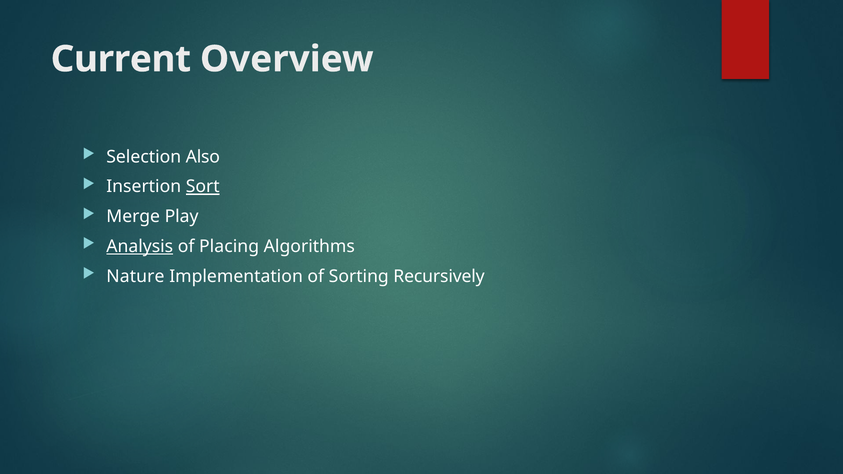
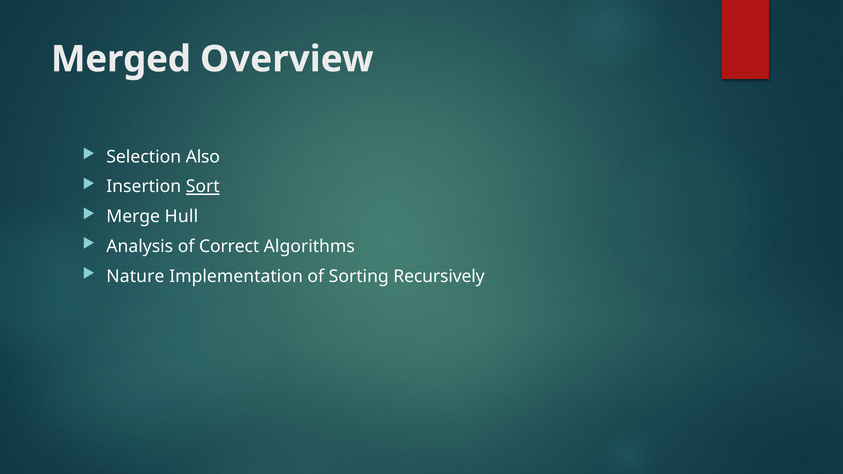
Current: Current -> Merged
Play: Play -> Hull
Analysis underline: present -> none
Placing: Placing -> Correct
